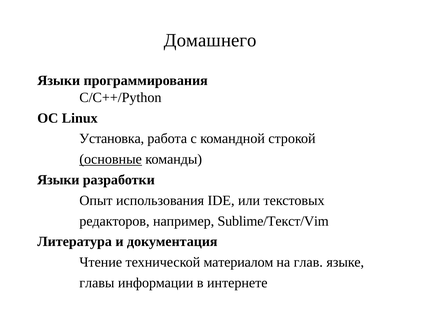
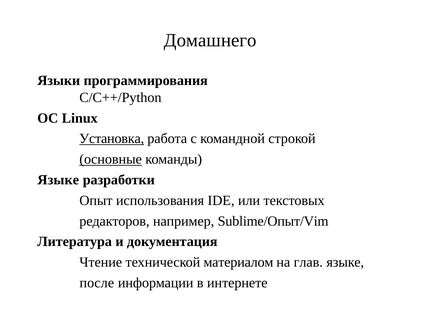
Установка underline: none -> present
Языки at (58, 180): Языки -> Языке
Sublime/Текст/Vim: Sublime/Текст/Vim -> Sublime/Опыт/Vim
главы: главы -> после
